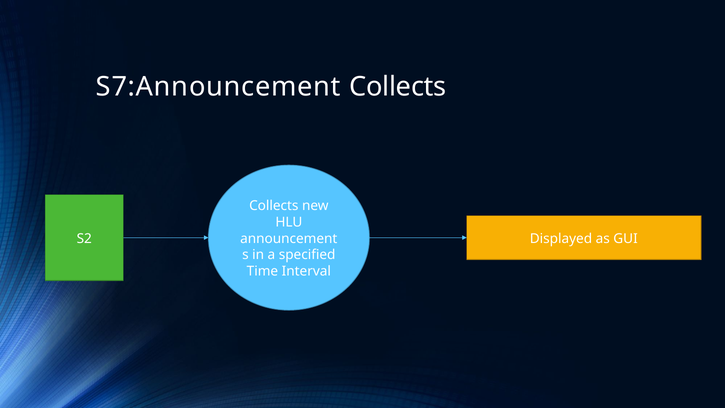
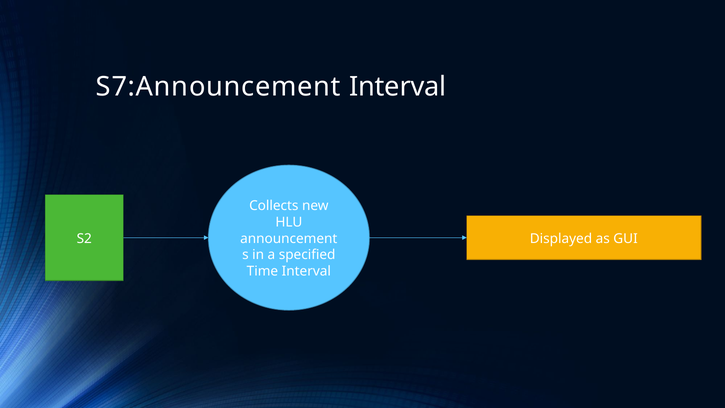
S7:Announcement Collects: Collects -> Interval
